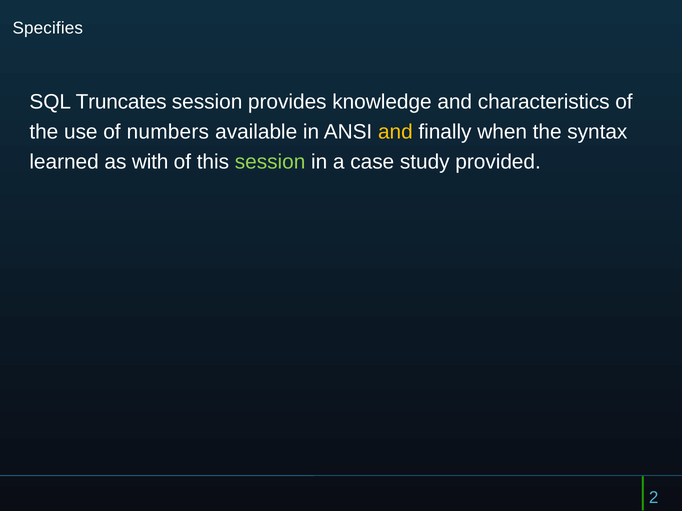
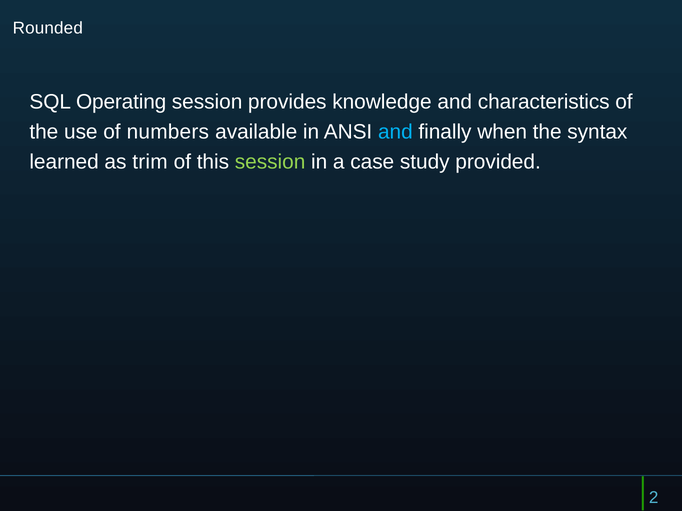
Specifies: Specifies -> Rounded
Truncates: Truncates -> Operating
and at (395, 132) colour: yellow -> light blue
with: with -> trim
